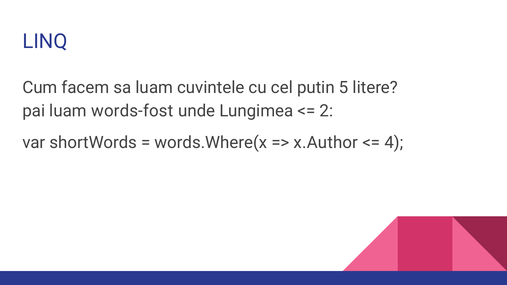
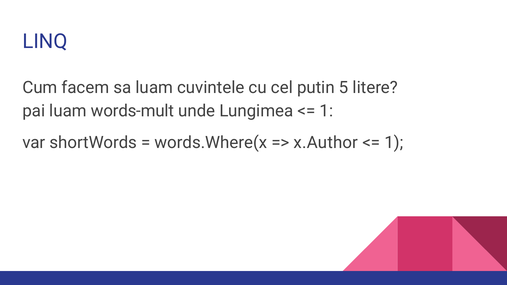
words-fost: words-fost -> words-mult
2 at (326, 111): 2 -> 1
4 at (394, 143): 4 -> 1
